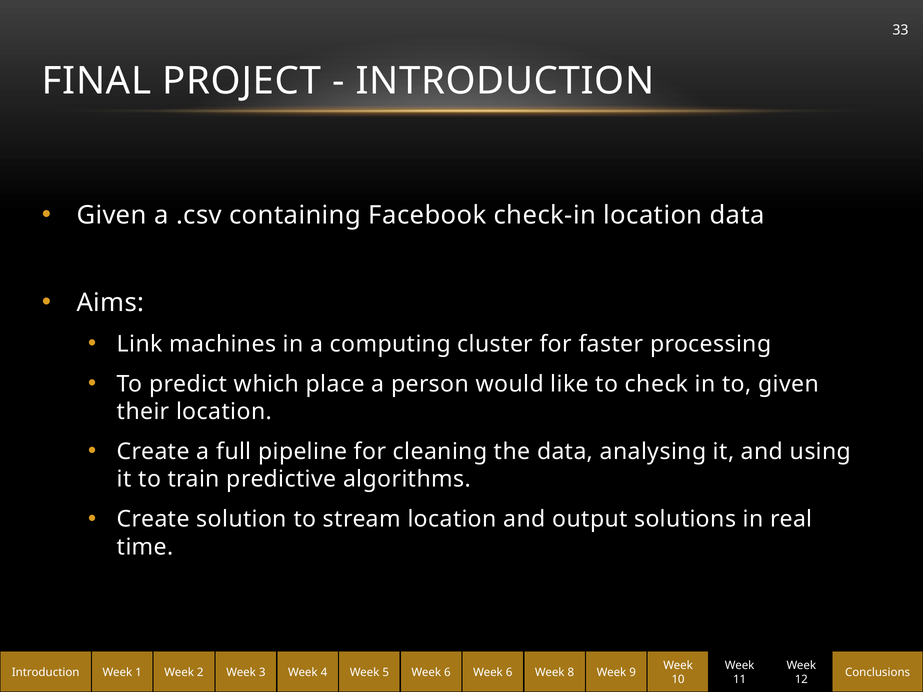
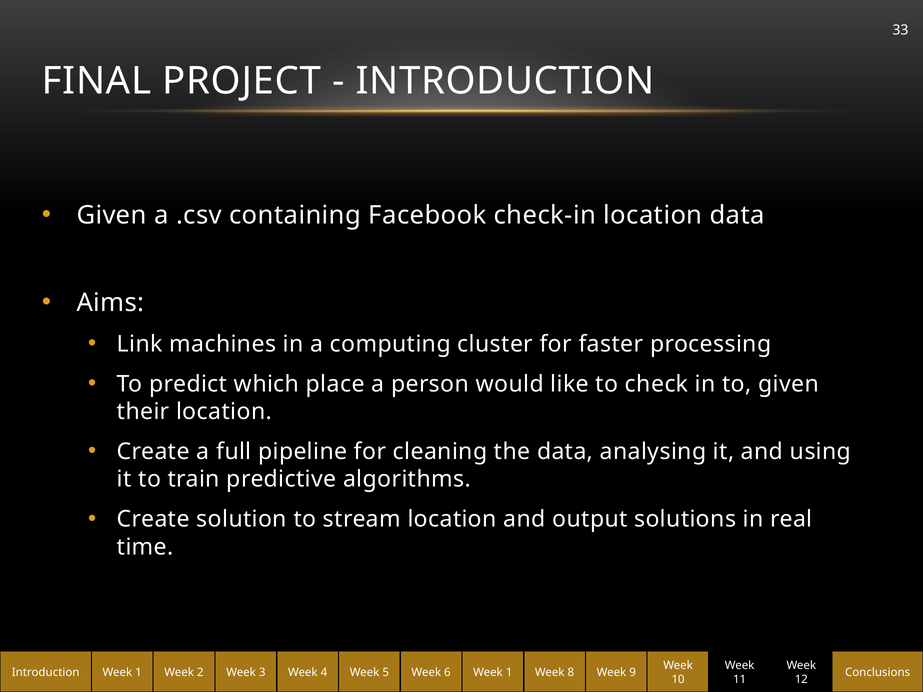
6 Week 6: 6 -> 1
